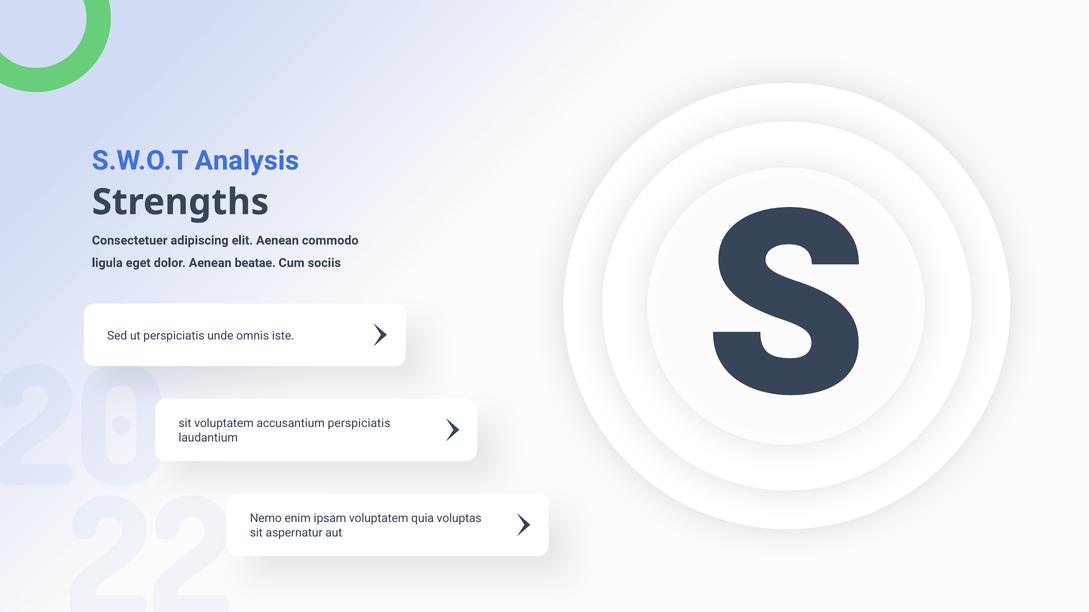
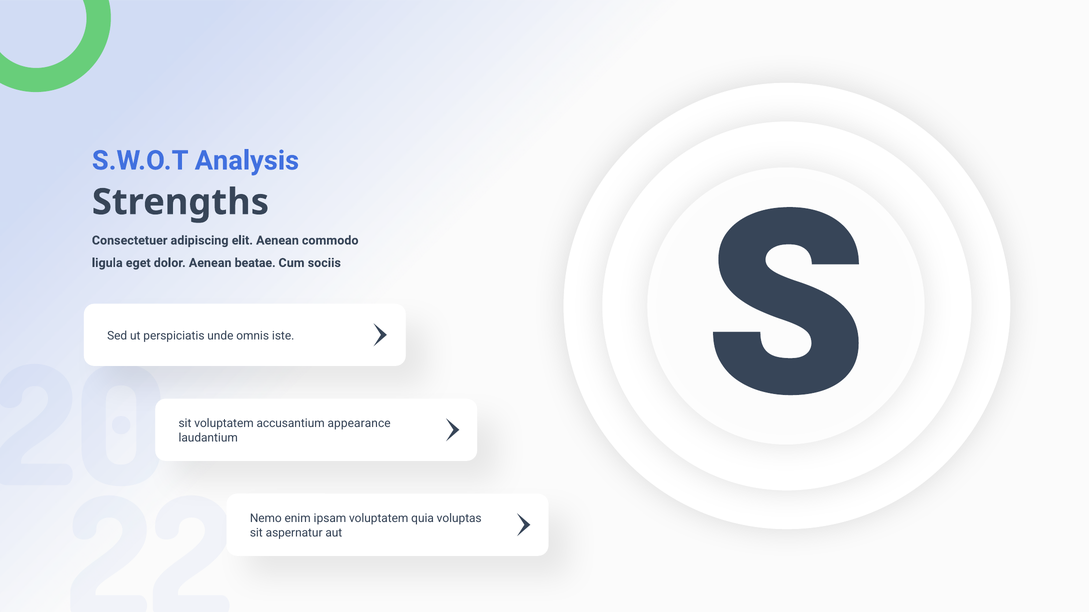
accusantium perspiciatis: perspiciatis -> appearance
